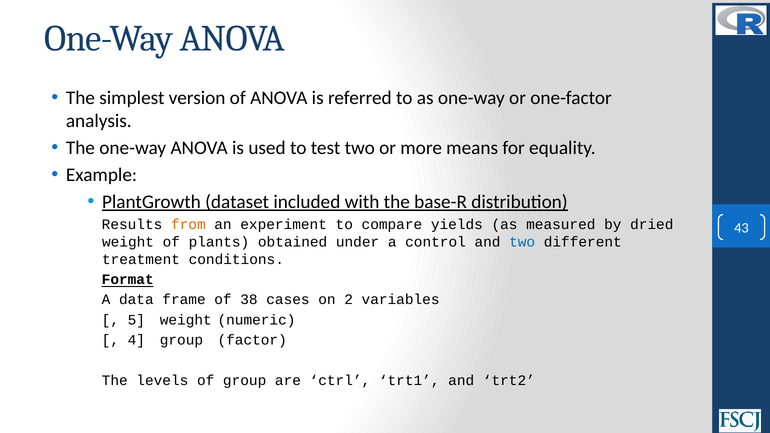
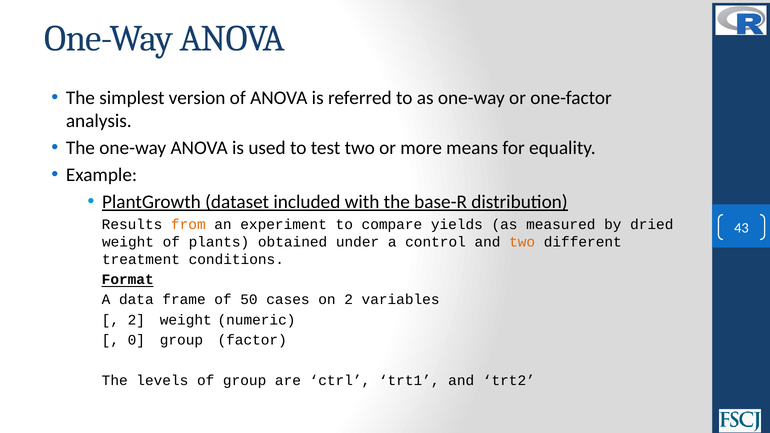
two at (522, 242) colour: blue -> orange
38: 38 -> 50
5 at (136, 320): 5 -> 2
4: 4 -> 0
